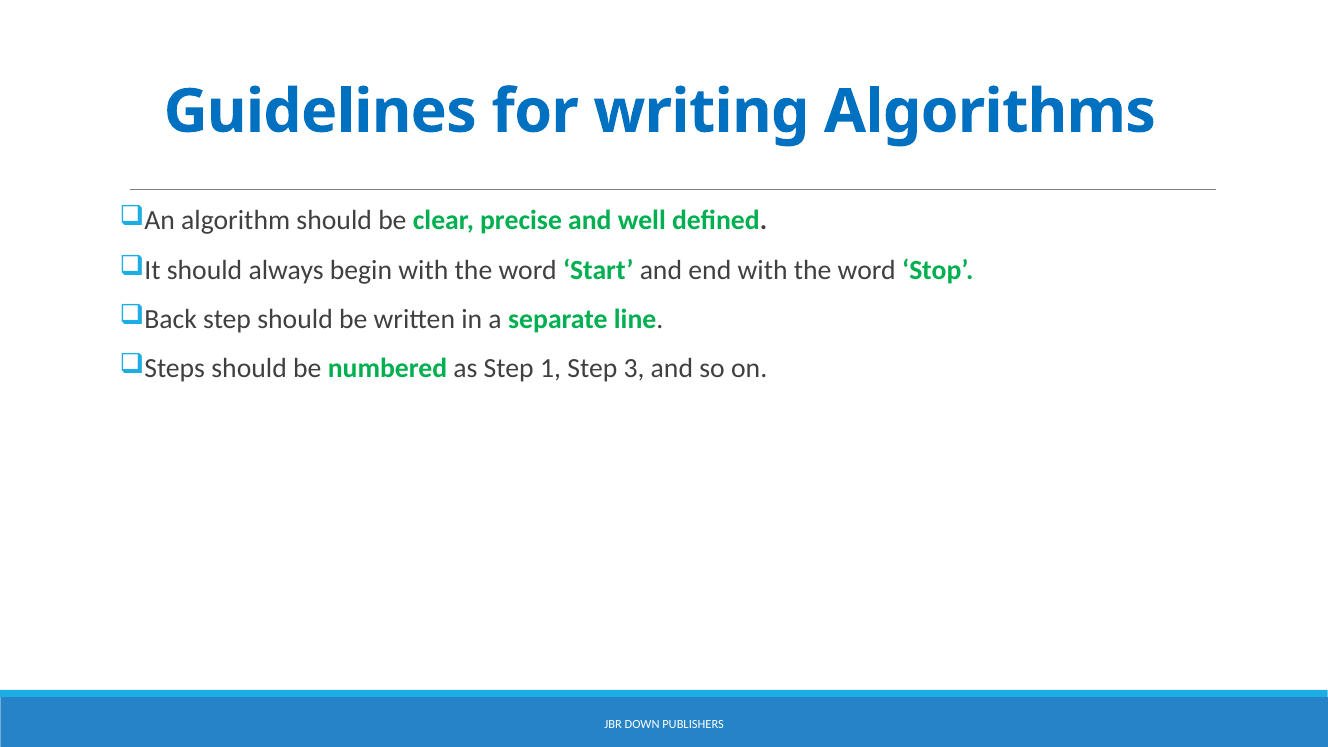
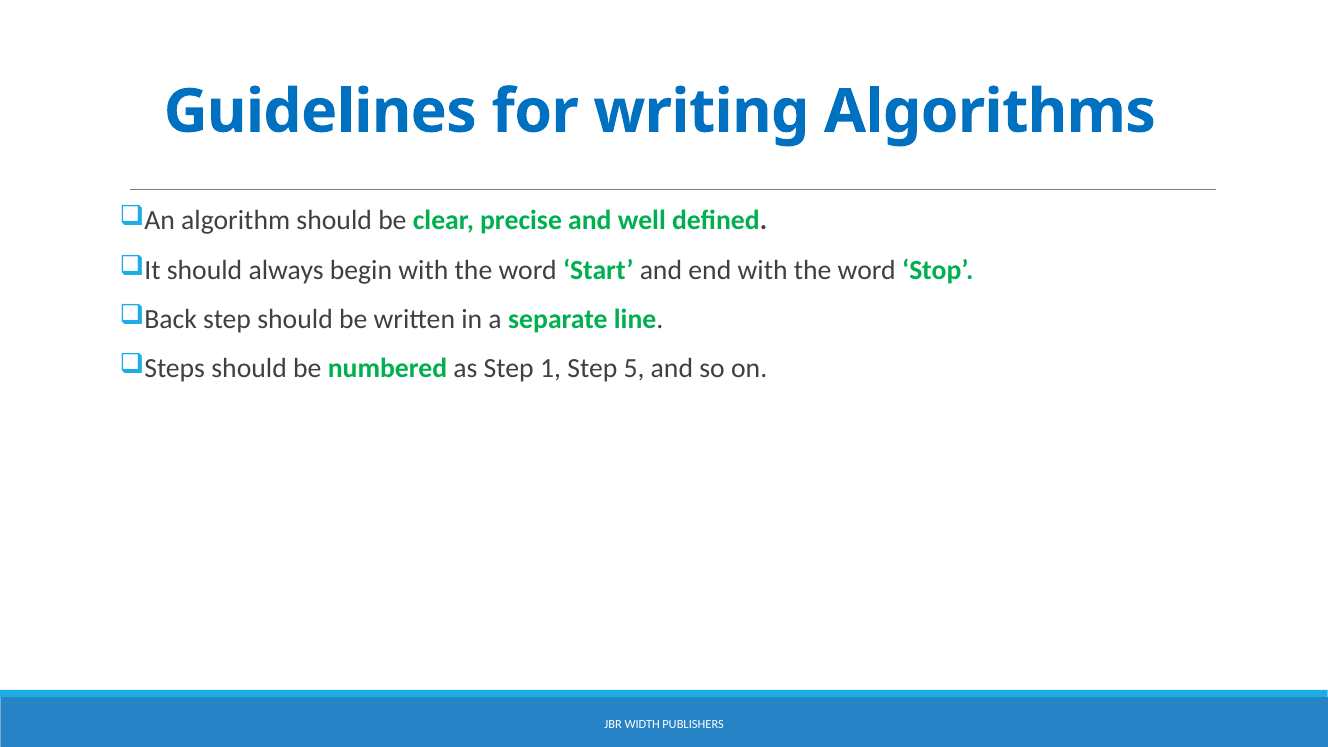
3: 3 -> 5
DOWN: DOWN -> WIDTH
